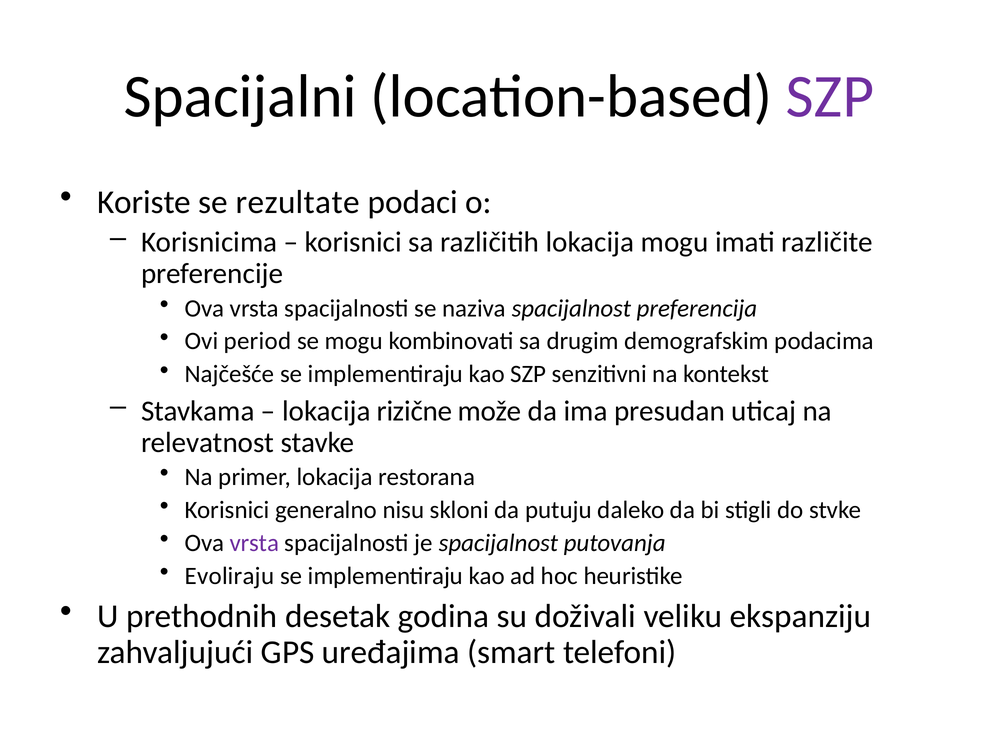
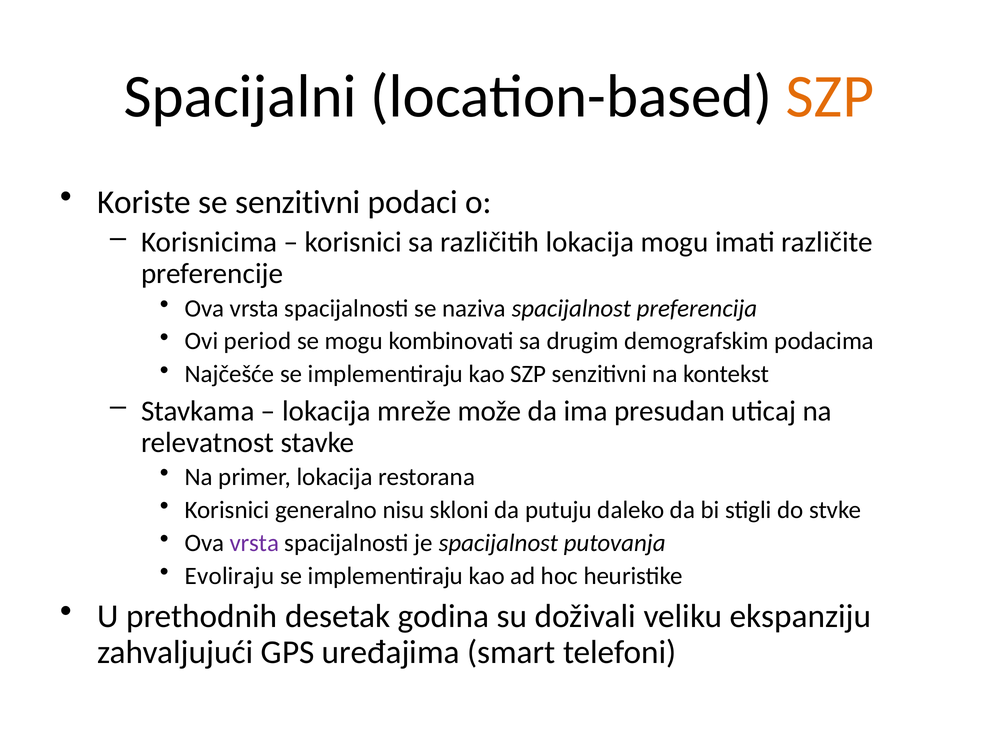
SZP at (830, 97) colour: purple -> orange
se rezultate: rezultate -> senzitivni
rizične: rizične -> mreže
